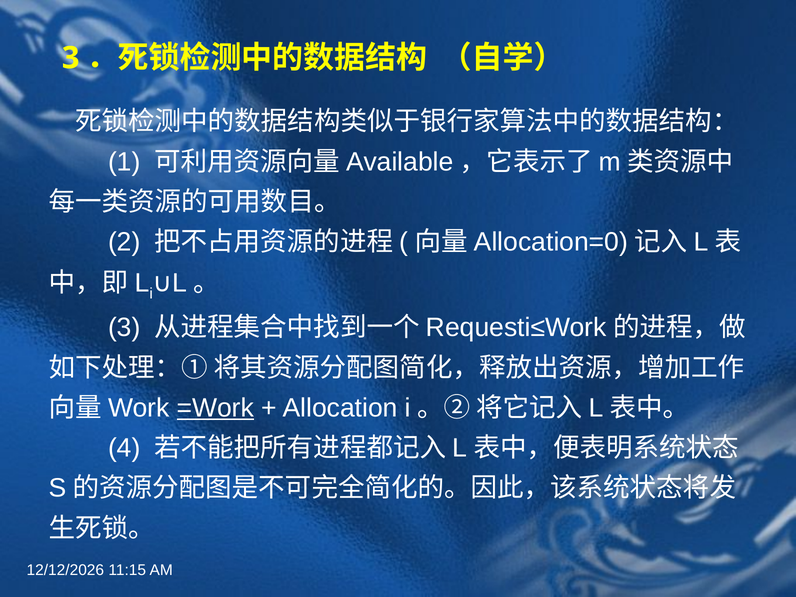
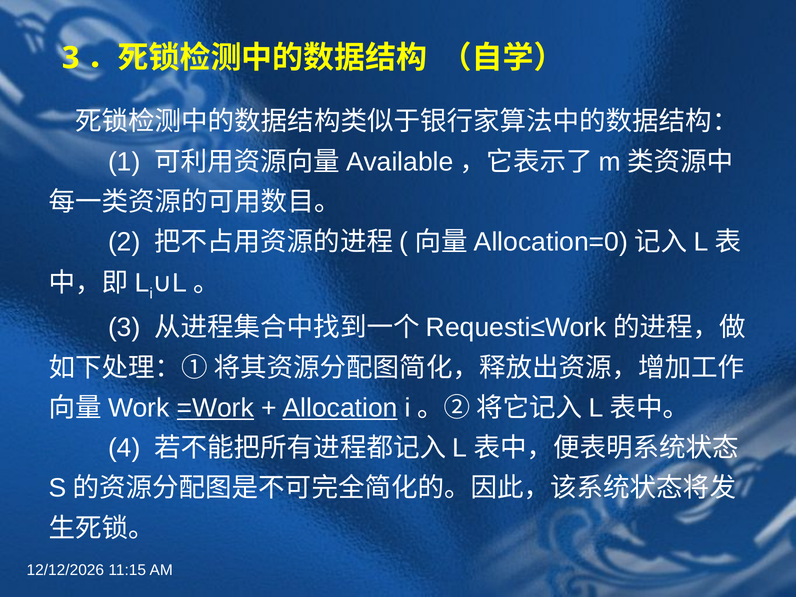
Allocation underline: none -> present
